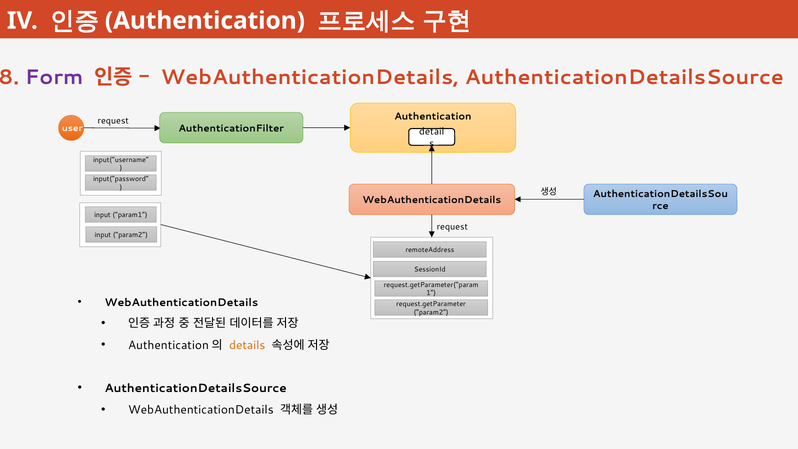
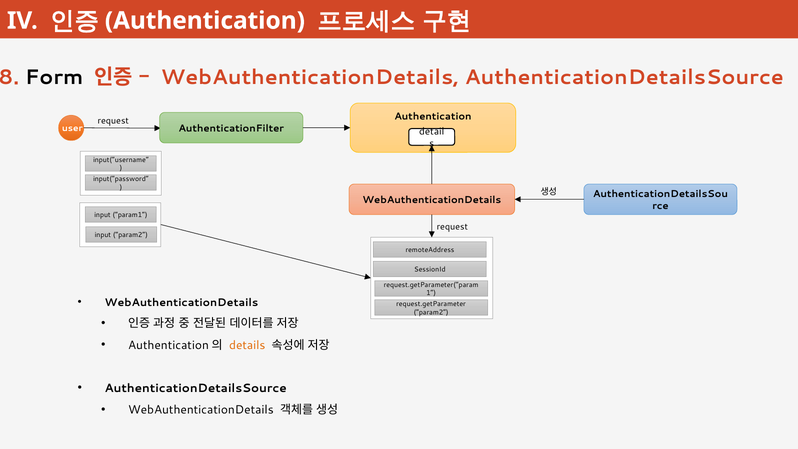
Form colour: purple -> black
